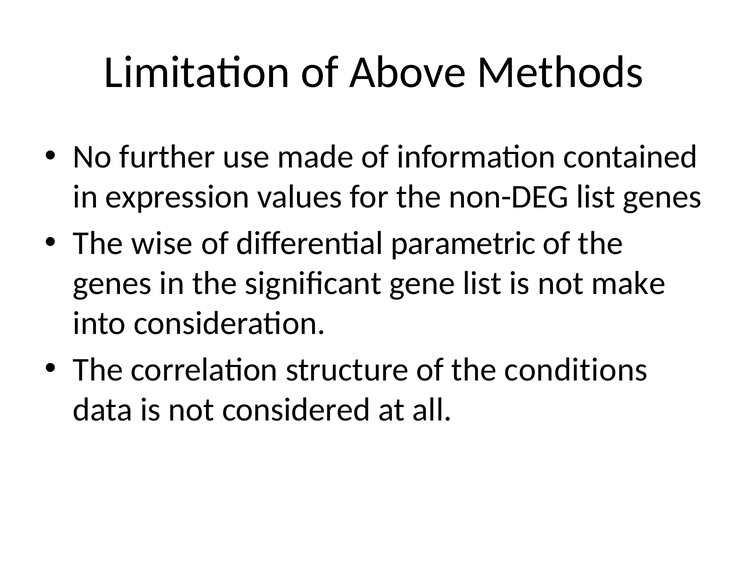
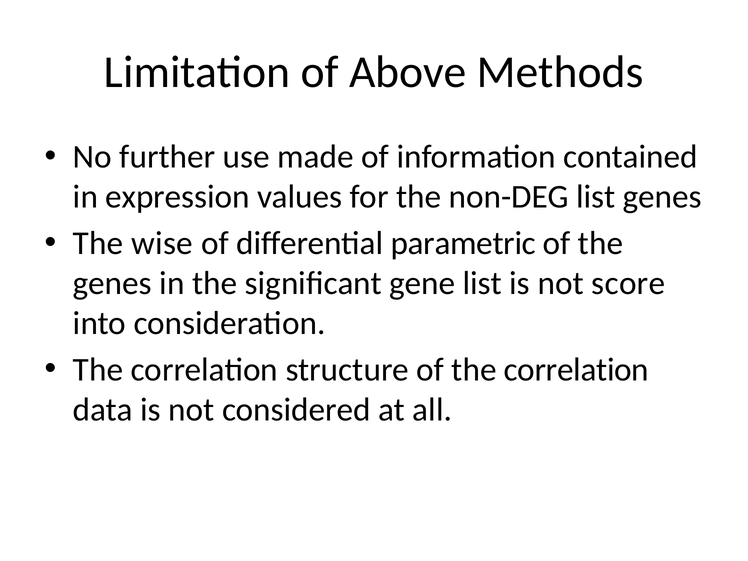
make: make -> score
of the conditions: conditions -> correlation
